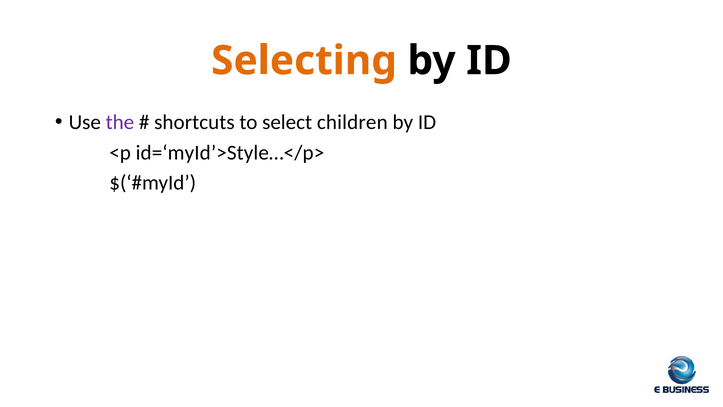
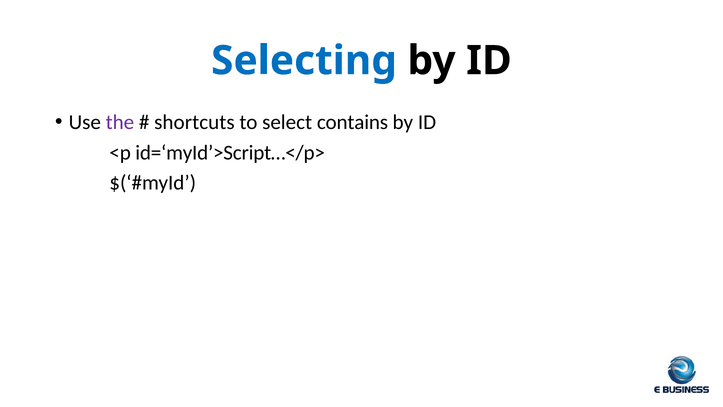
Selecting colour: orange -> blue
children: children -> contains
id=‘myId’>Style…</p>: id=‘myId’>Style…</p> -> id=‘myId’>Script…</p>
